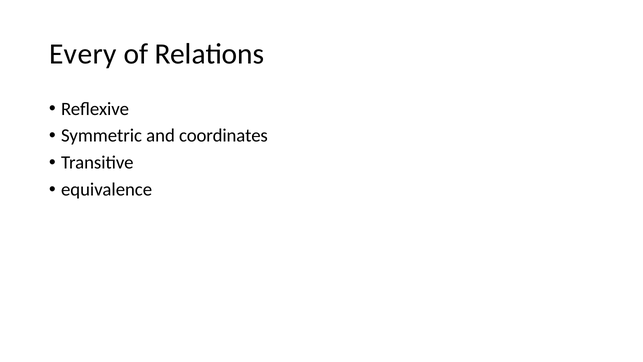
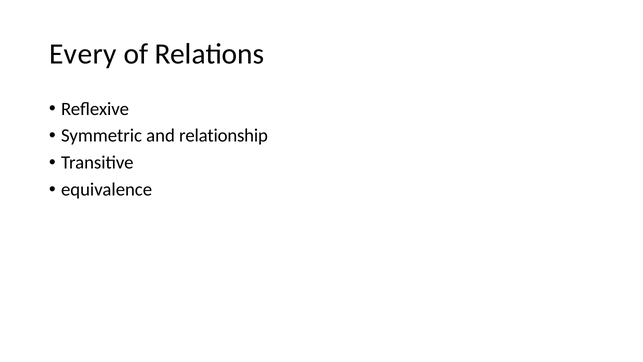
coordinates: coordinates -> relationship
